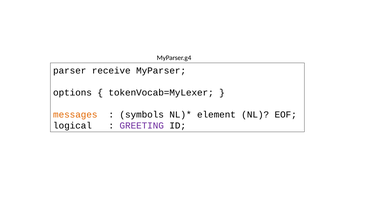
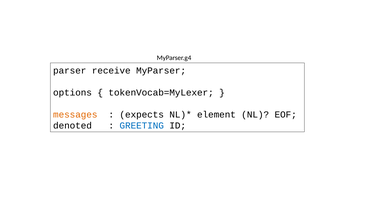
symbols: symbols -> expects
logical: logical -> denoted
GREETING colour: purple -> blue
